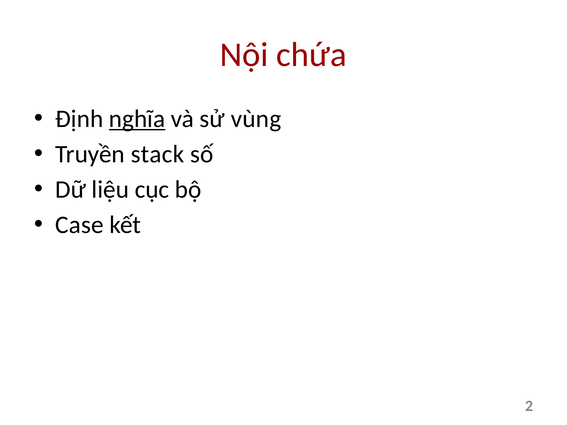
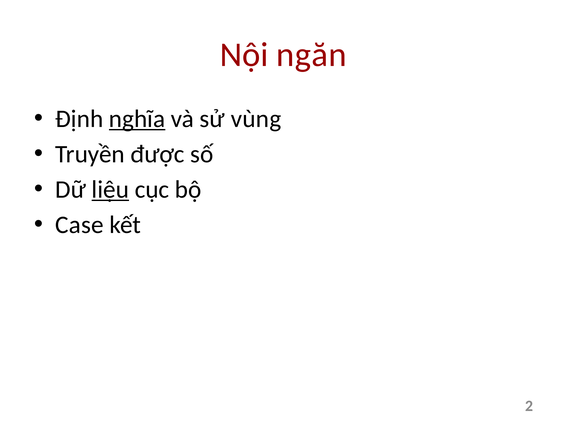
chứa: chứa -> ngăn
stack: stack -> được
liệu underline: none -> present
